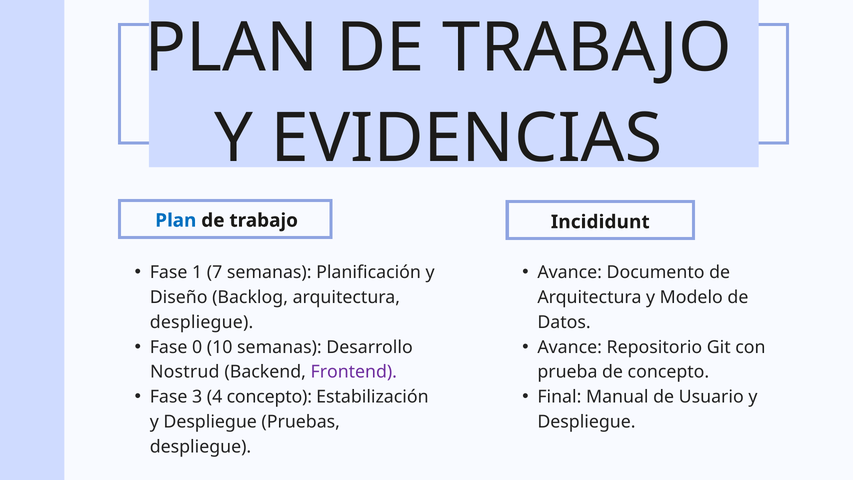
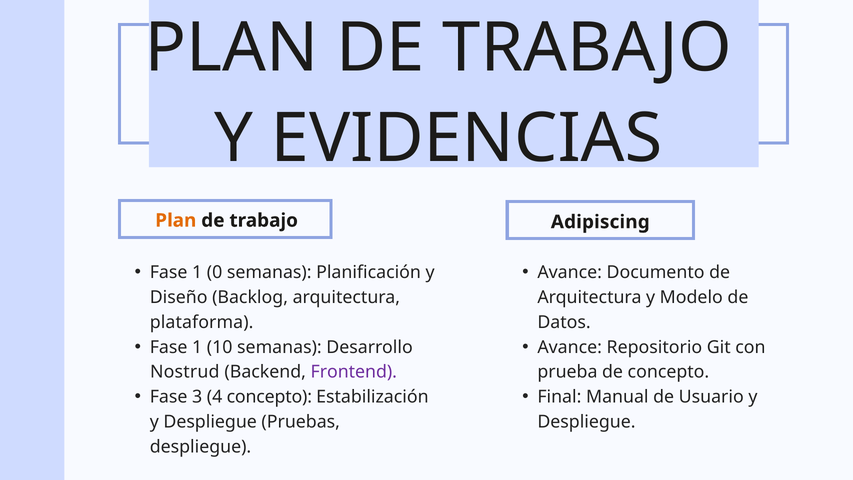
Plan at (176, 220) colour: blue -> orange
Incididunt: Incididunt -> Adipiscing
7: 7 -> 0
despliegue at (202, 322): despliegue -> plataforma
0 at (197, 347): 0 -> 1
